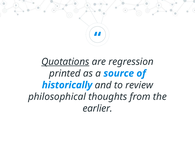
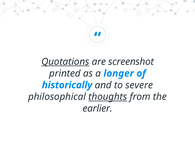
regression: regression -> screenshot
source: source -> longer
review: review -> severe
thoughts underline: none -> present
